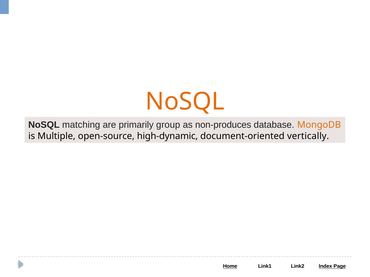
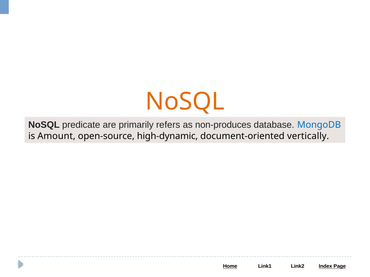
matching: matching -> predicate
group: group -> refers
MongoDB colour: orange -> blue
Multiple: Multiple -> Amount
